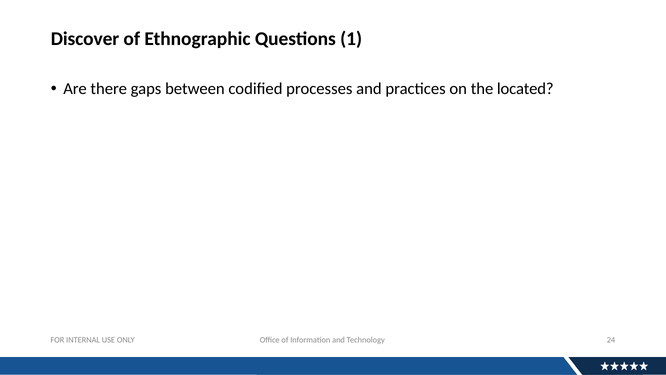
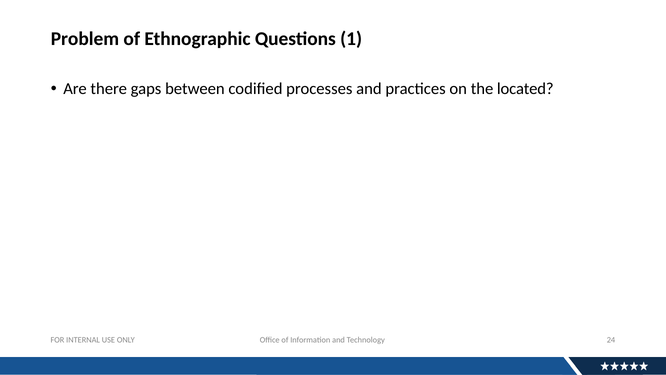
Discover: Discover -> Problem
